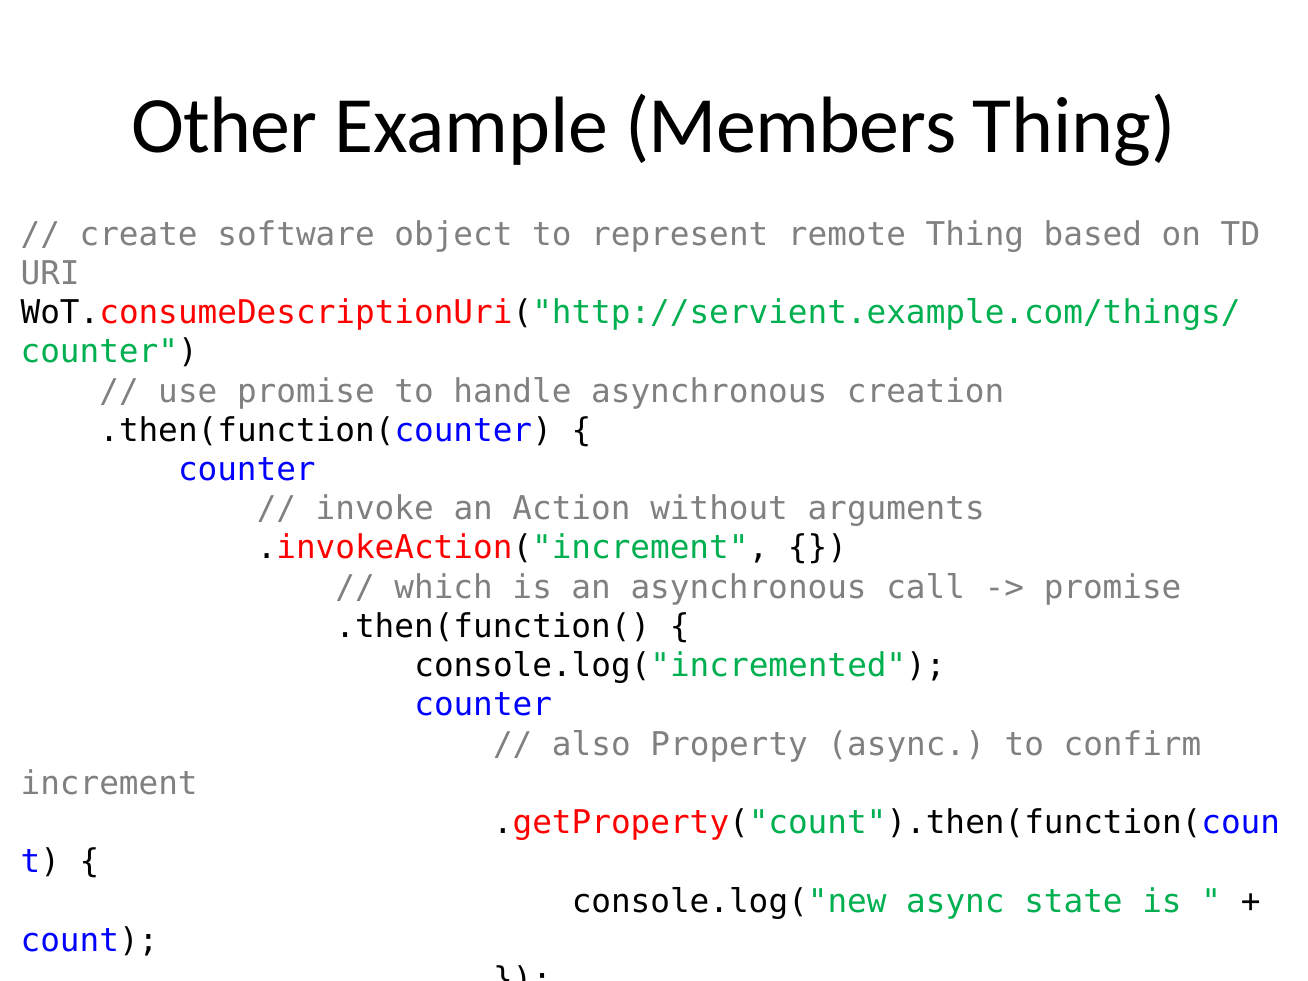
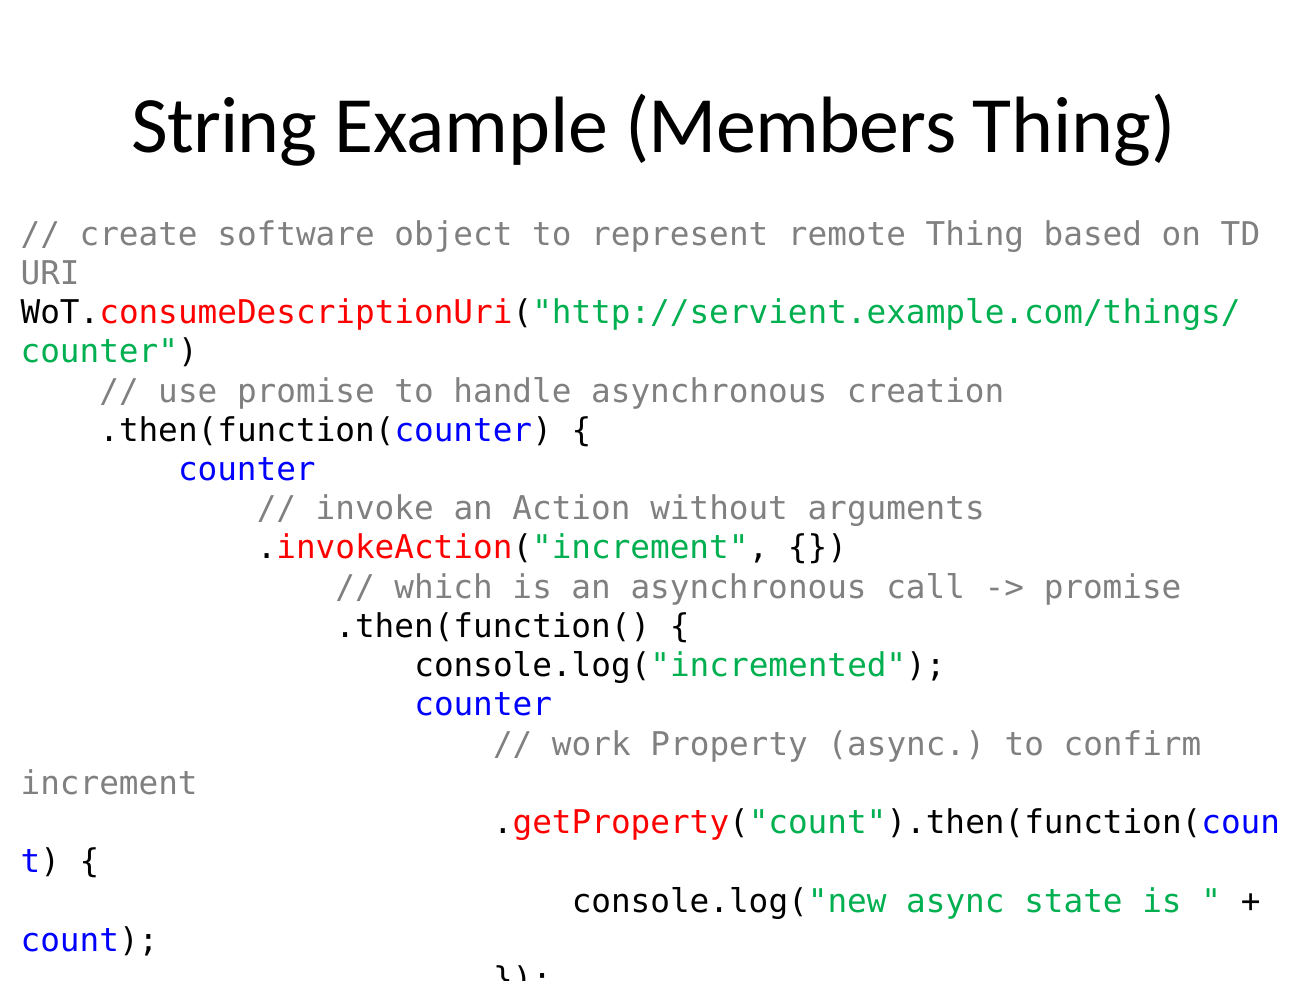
Other: Other -> String
also: also -> work
